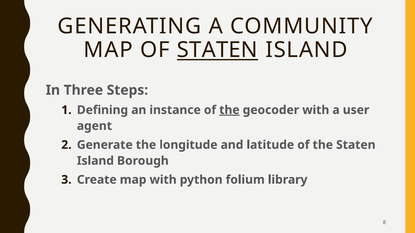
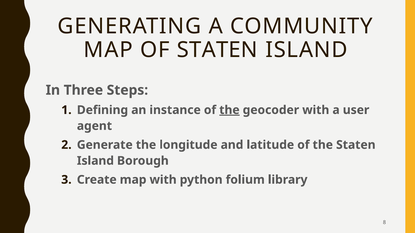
STATEN at (217, 50) underline: present -> none
